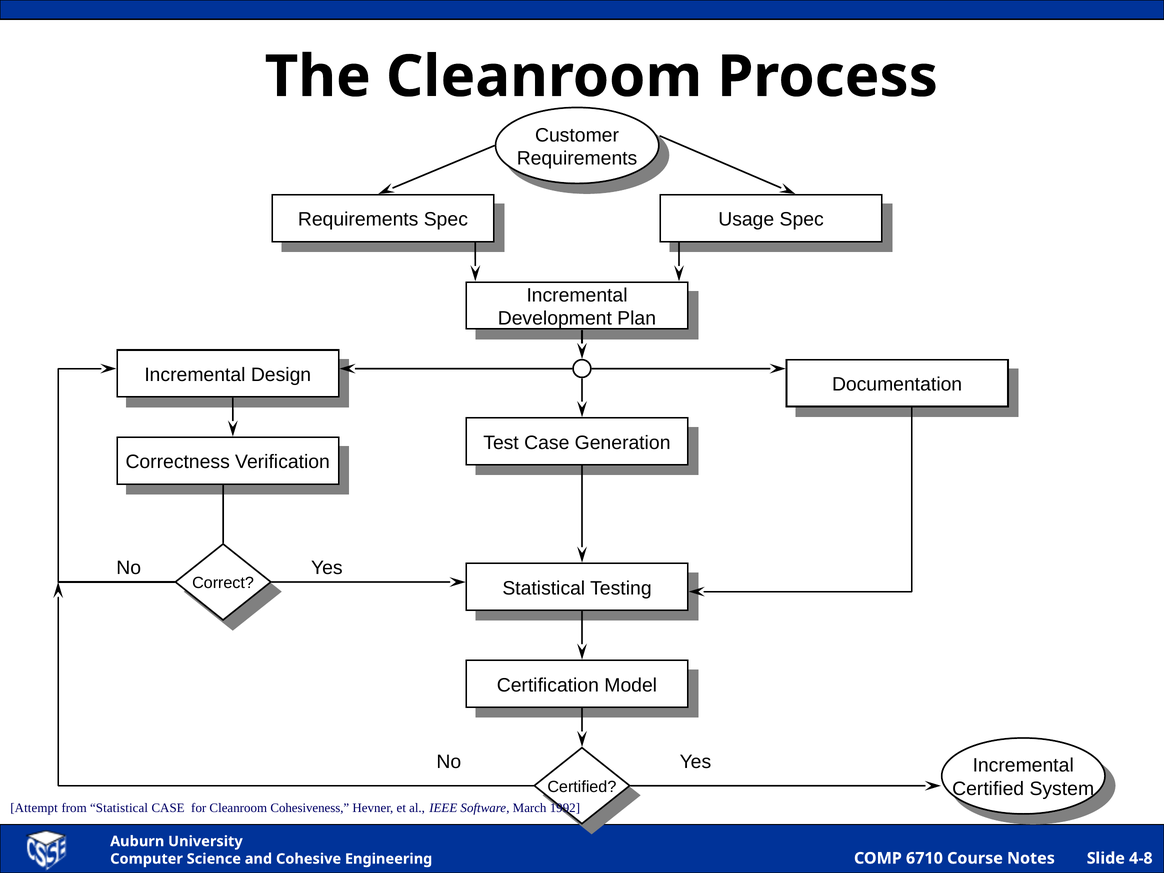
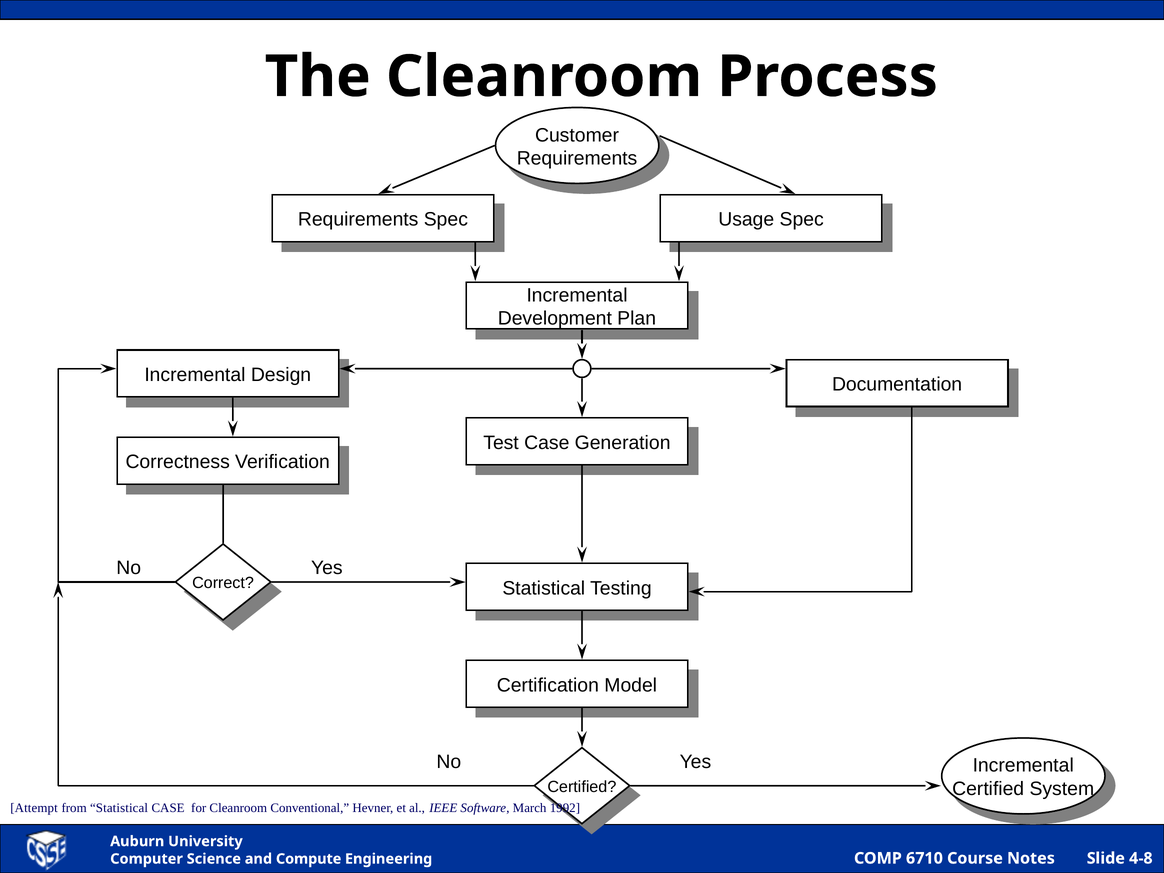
Cohesiveness: Cohesiveness -> Conventional
Cohesive: Cohesive -> Compute
